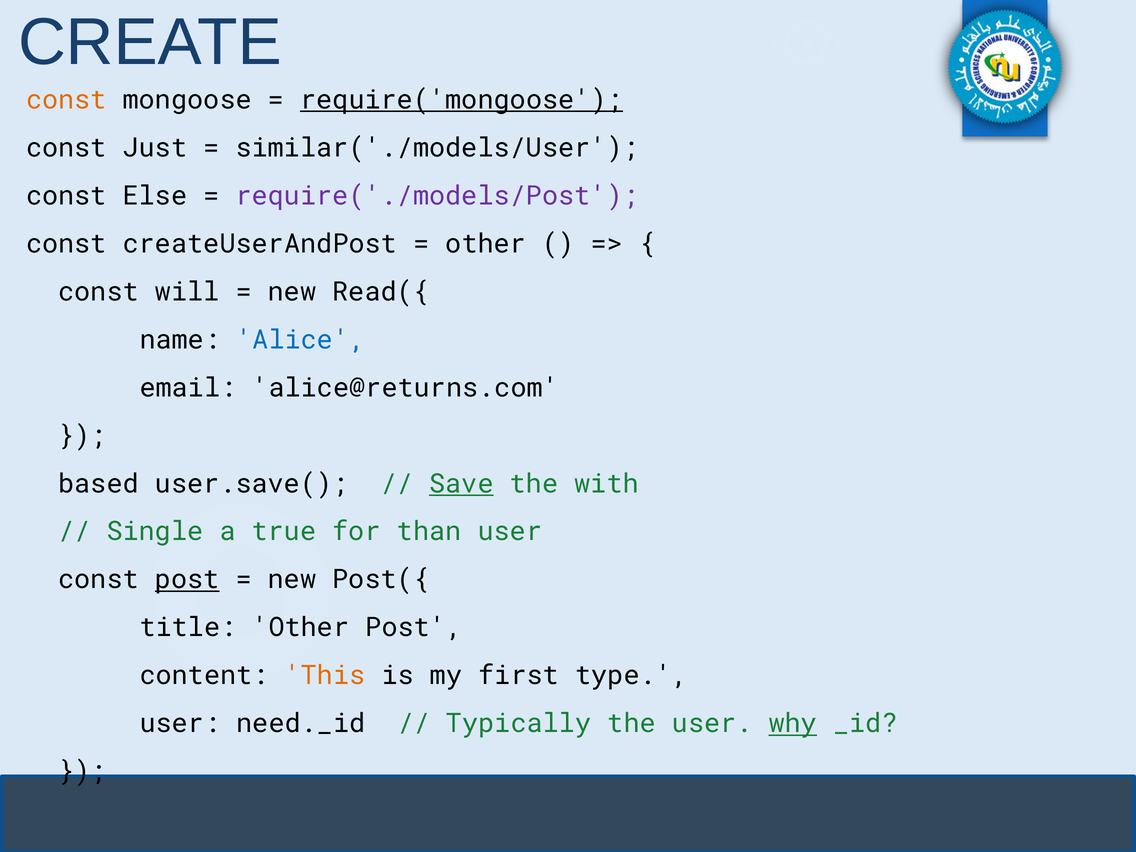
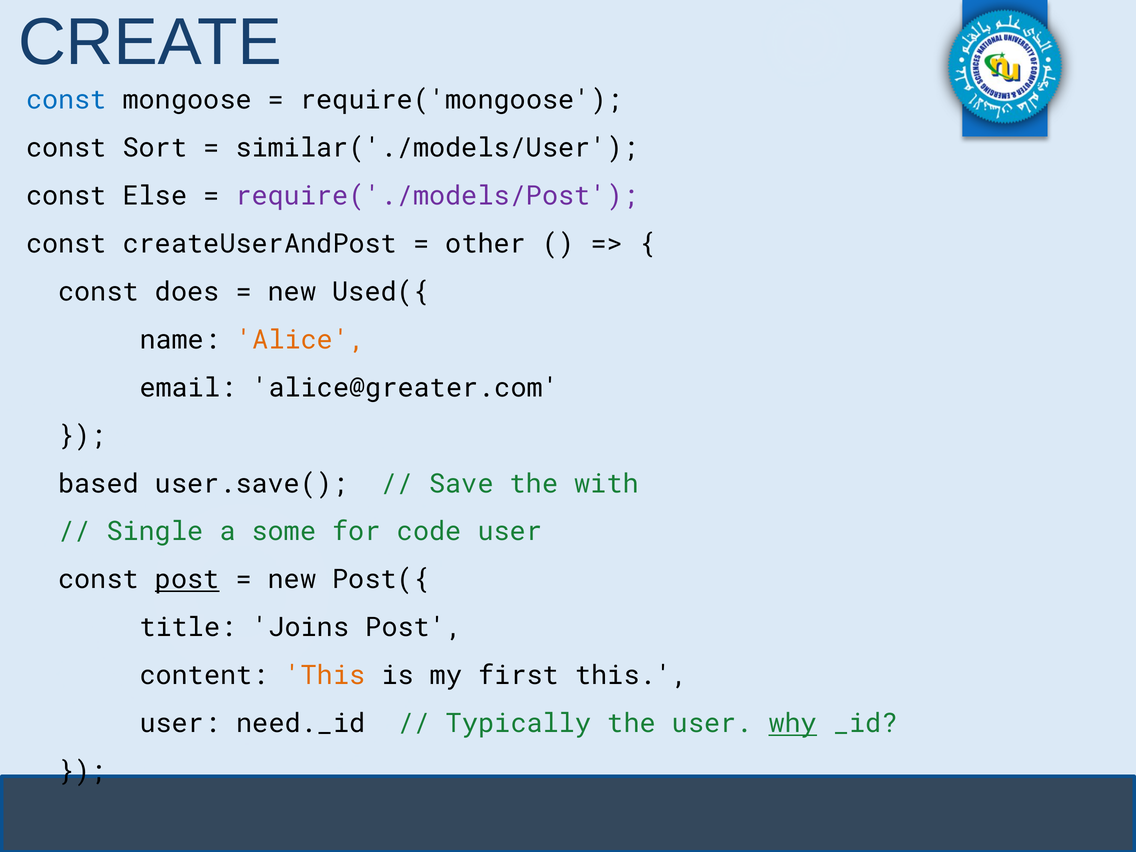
const at (66, 100) colour: orange -> blue
require('mongoose underline: present -> none
Just: Just -> Sort
will: will -> does
Read({: Read({ -> Used({
Alice colour: blue -> orange
alice@returns.com: alice@returns.com -> alice@greater.com
Save underline: present -> none
true: true -> some
than: than -> code
title Other: Other -> Joins
first type: type -> this
